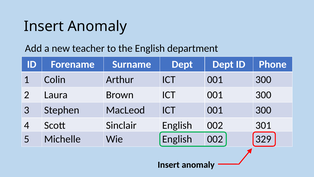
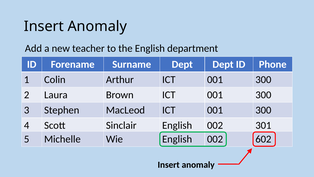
329: 329 -> 602
